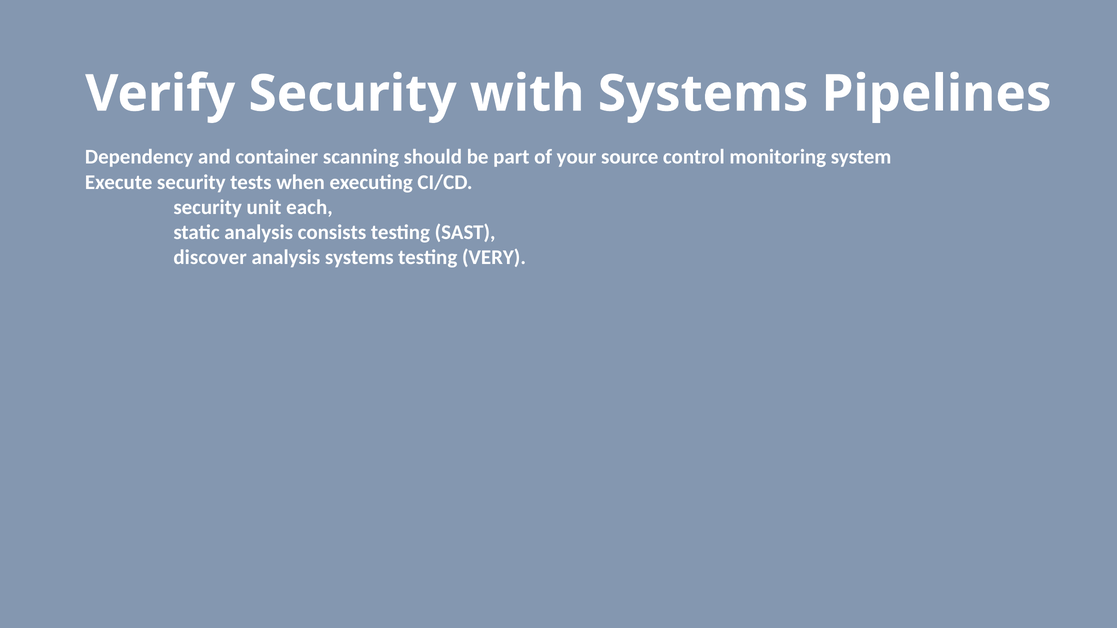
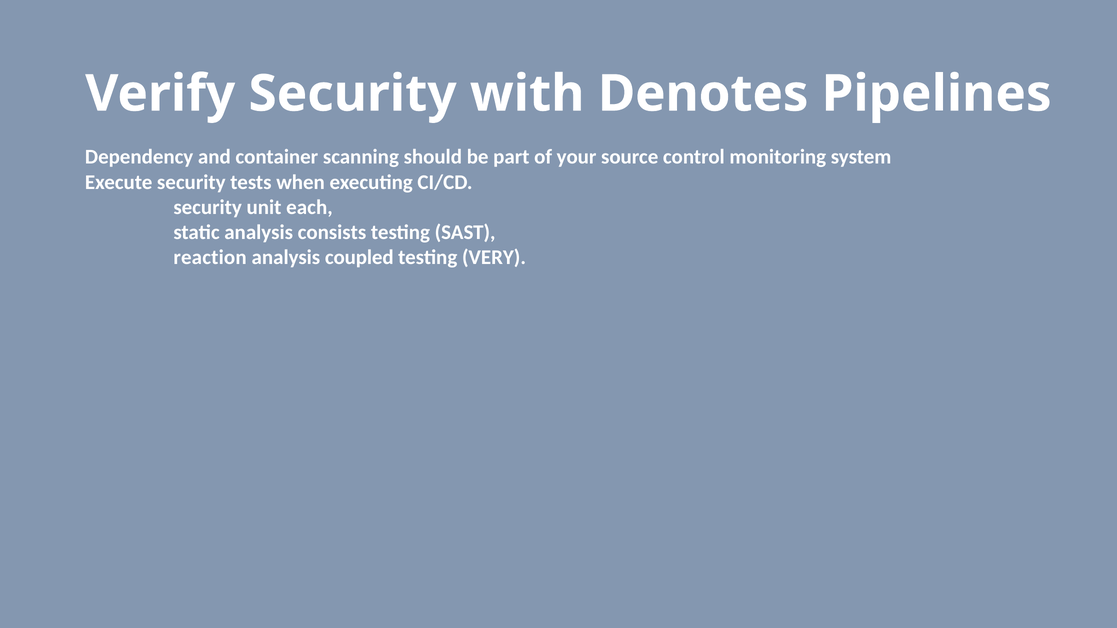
with Systems: Systems -> Denotes
discover: discover -> reaction
analysis systems: systems -> coupled
